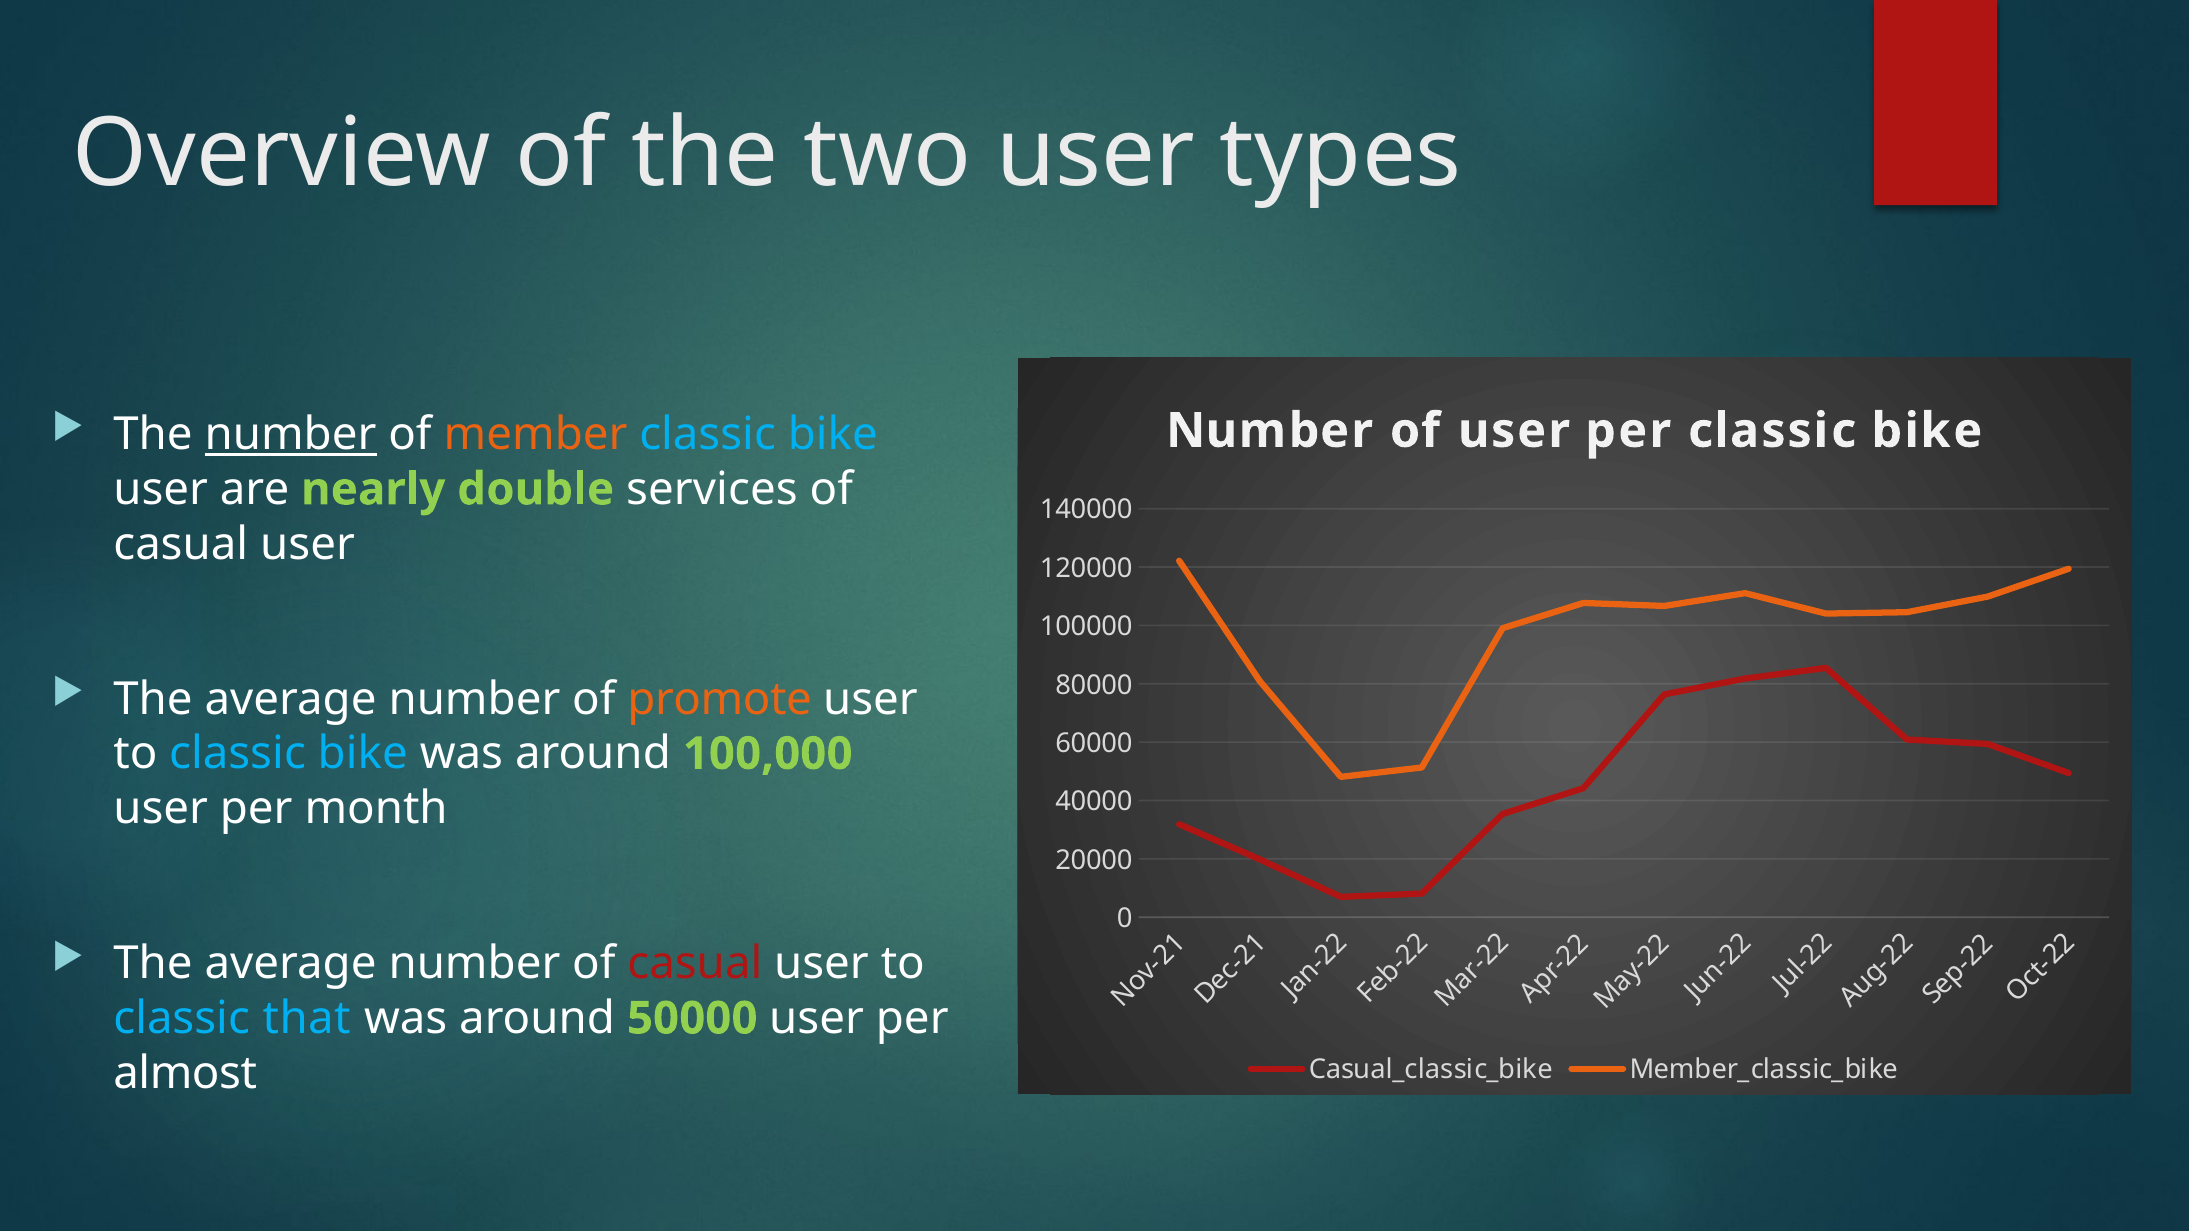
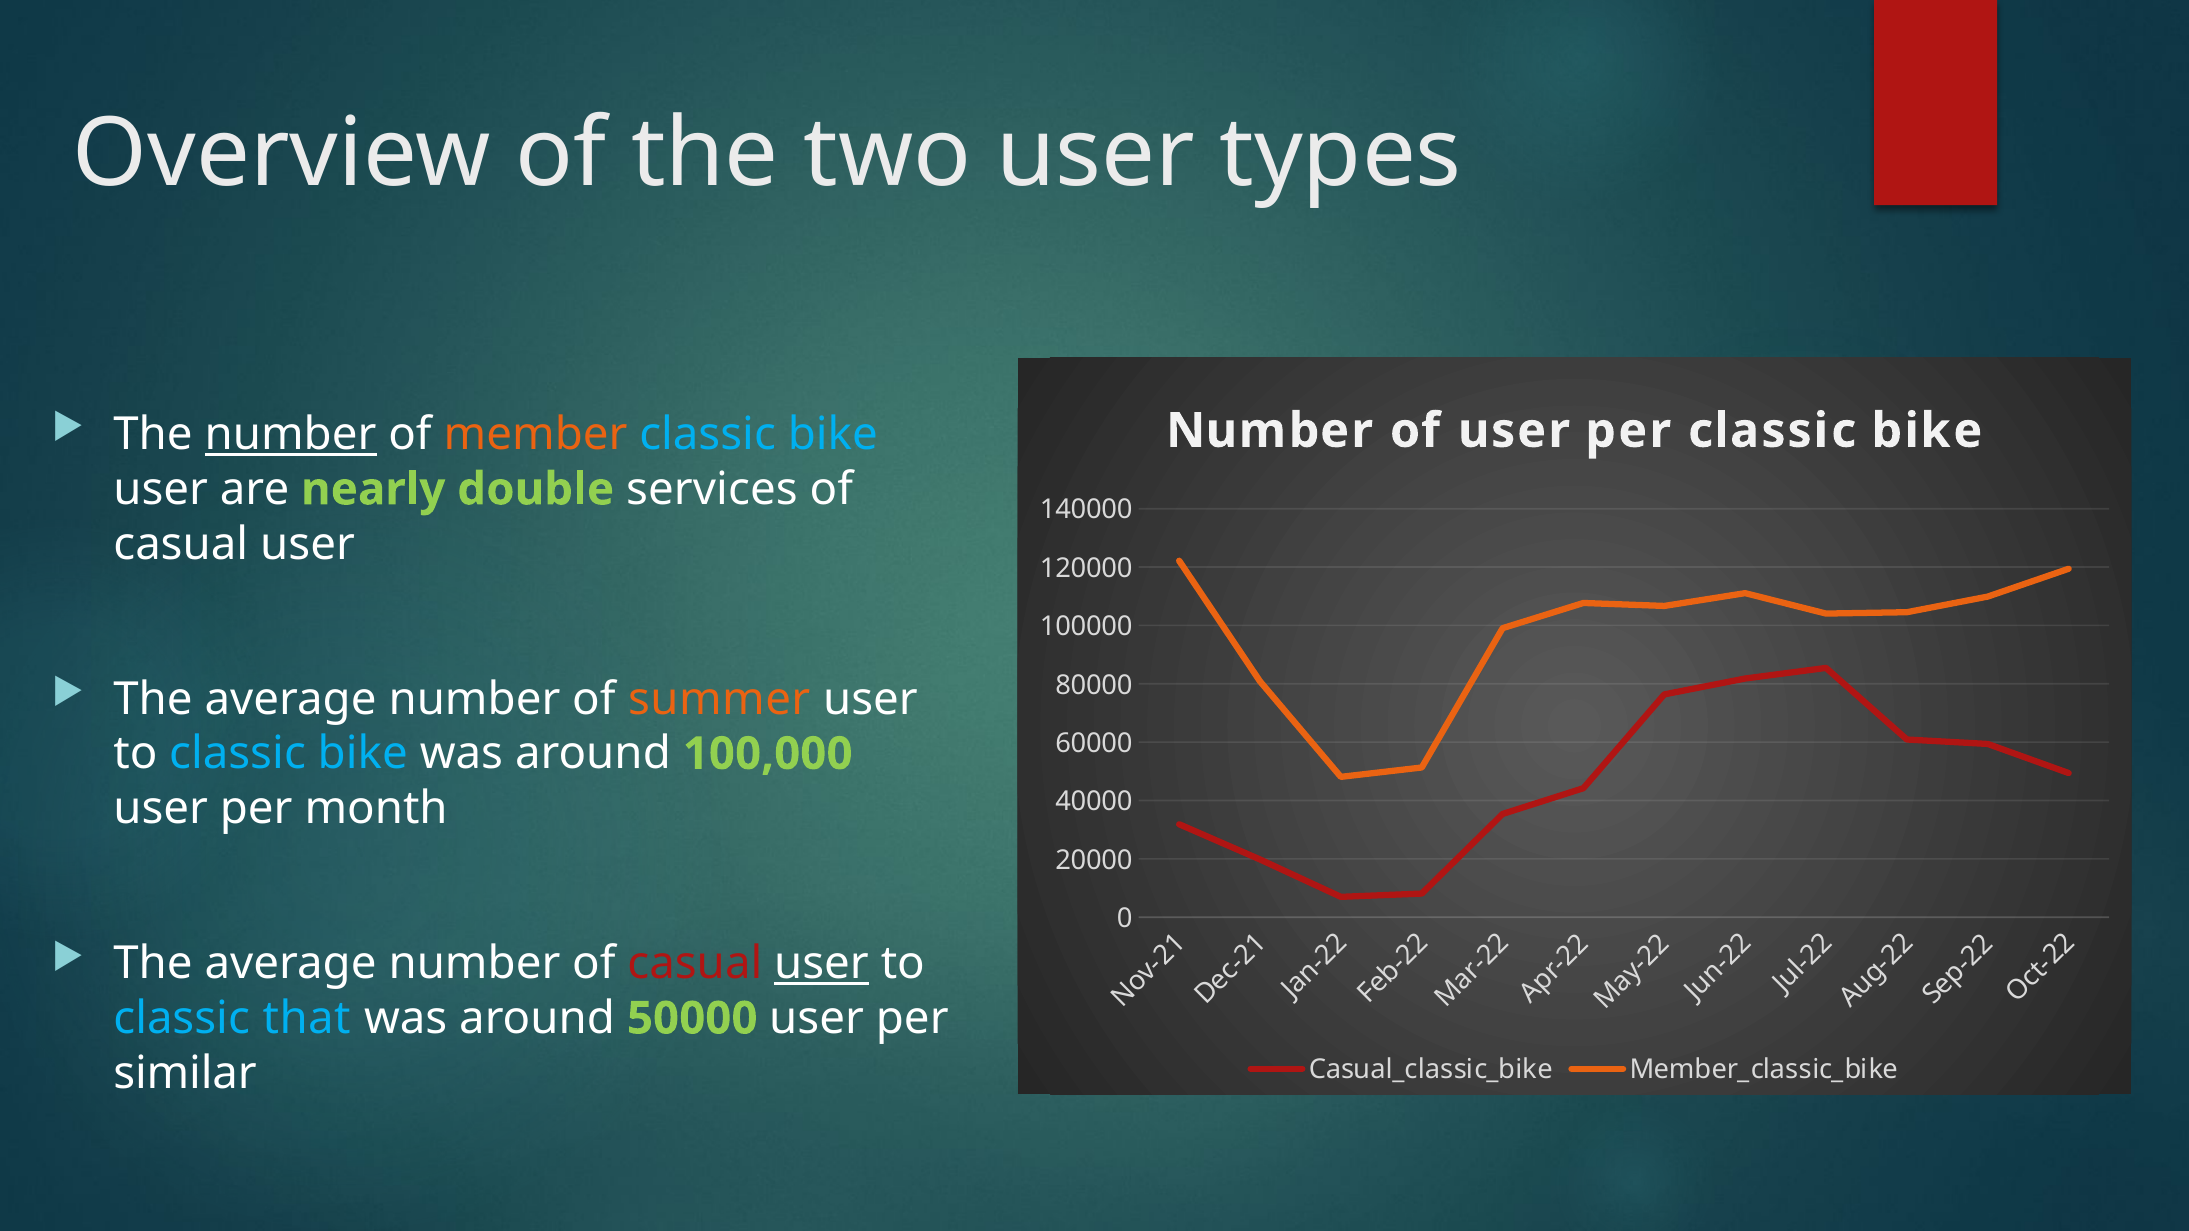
promote: promote -> summer
user at (821, 964) underline: none -> present
almost: almost -> similar
